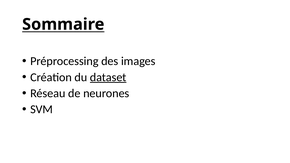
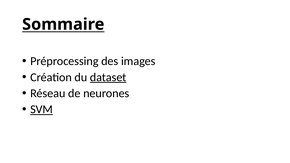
SVM underline: none -> present
